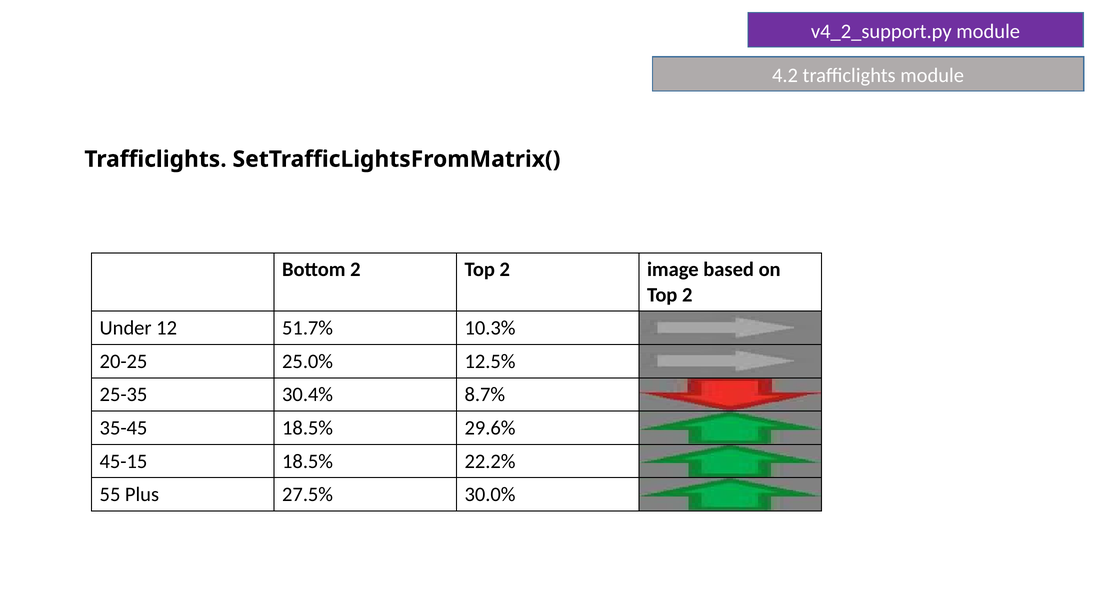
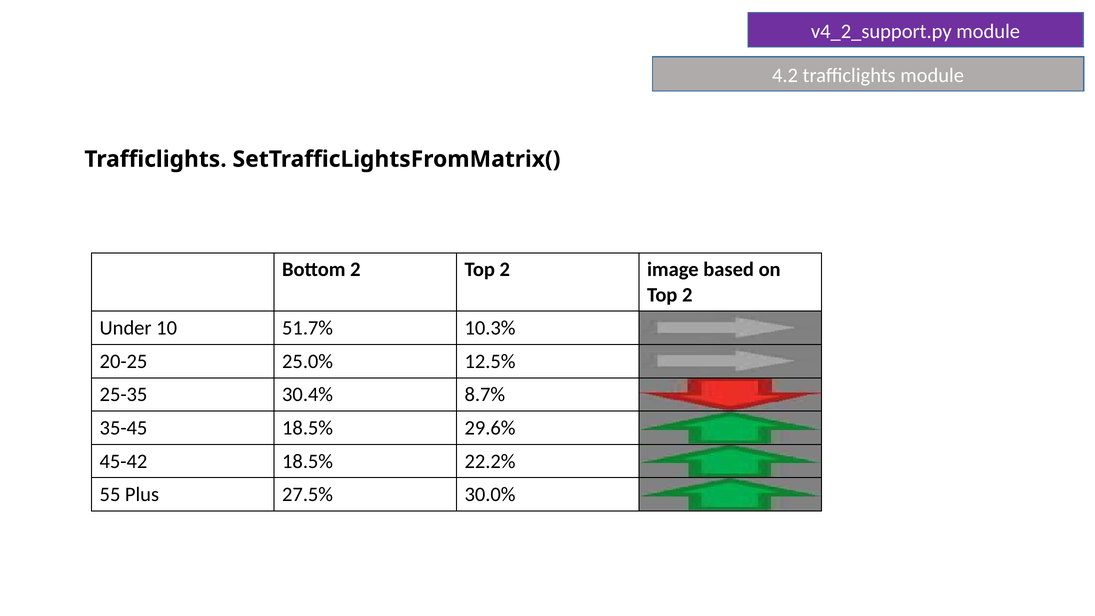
12: 12 -> 10
45-15: 45-15 -> 45-42
